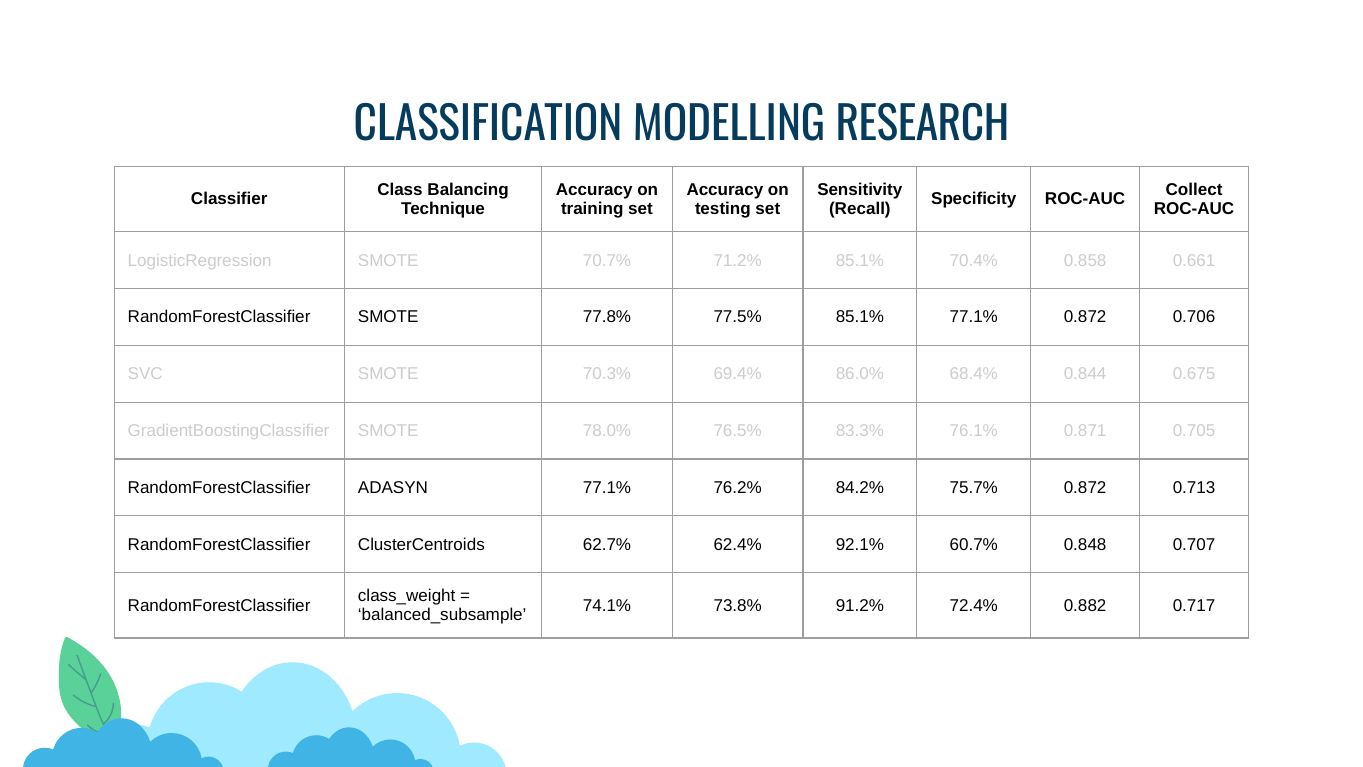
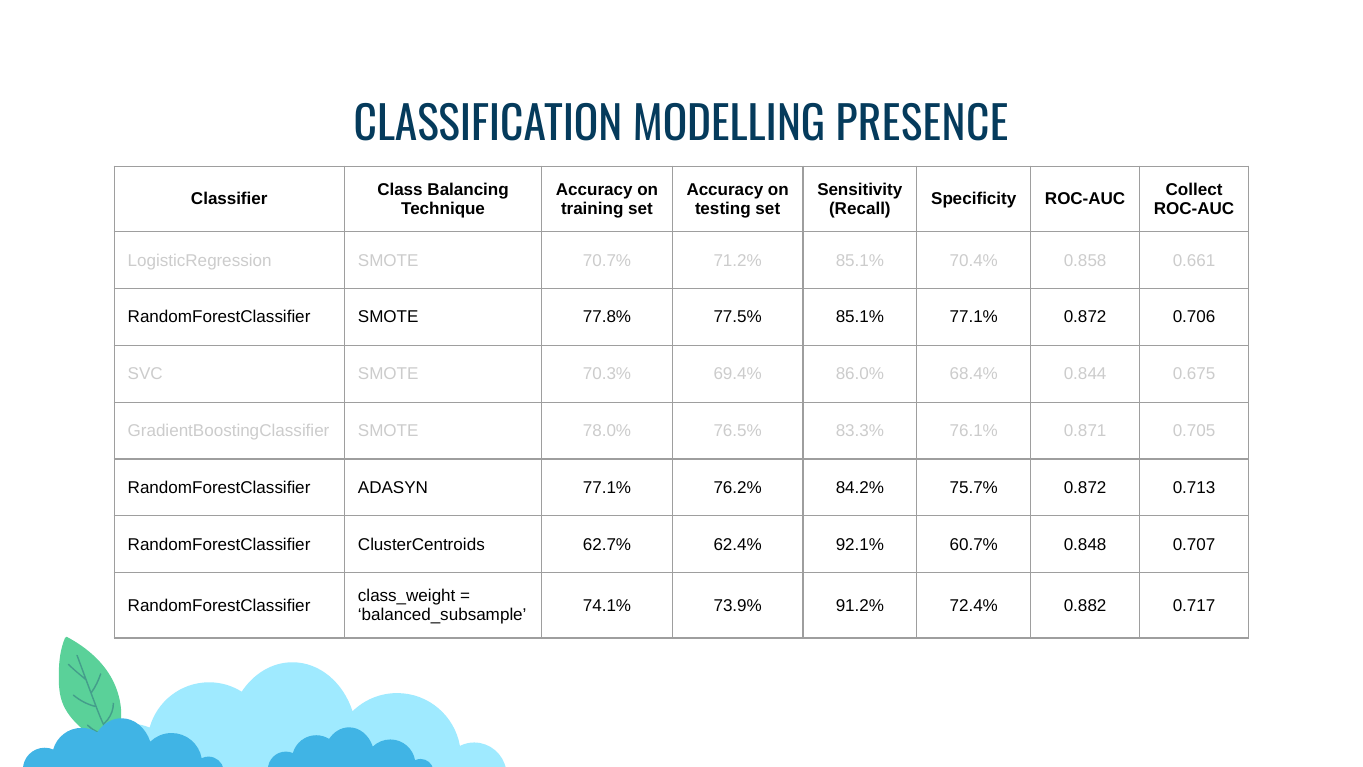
RESEARCH: RESEARCH -> PRESENCE
73.8%: 73.8% -> 73.9%
